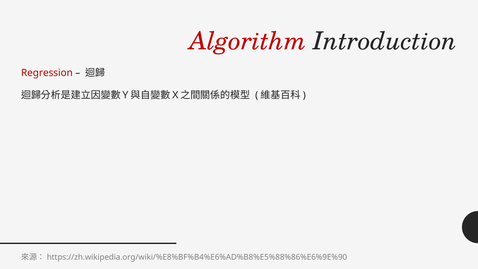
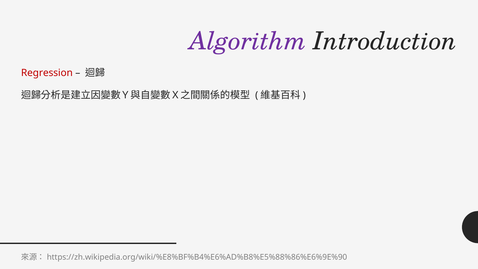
Algorithm colour: red -> purple
